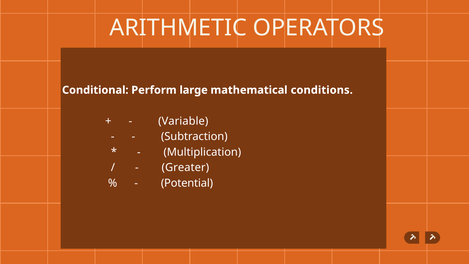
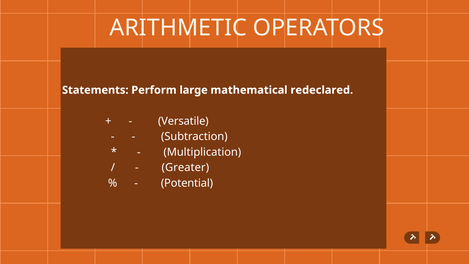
Conditional: Conditional -> Statements
conditions: conditions -> redeclared
Variable: Variable -> Versatile
